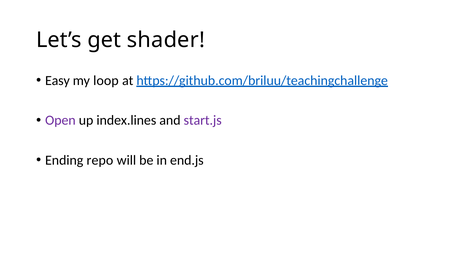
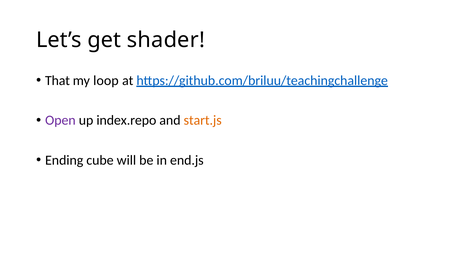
Easy: Easy -> That
index.lines: index.lines -> index.repo
start.js colour: purple -> orange
repo: repo -> cube
